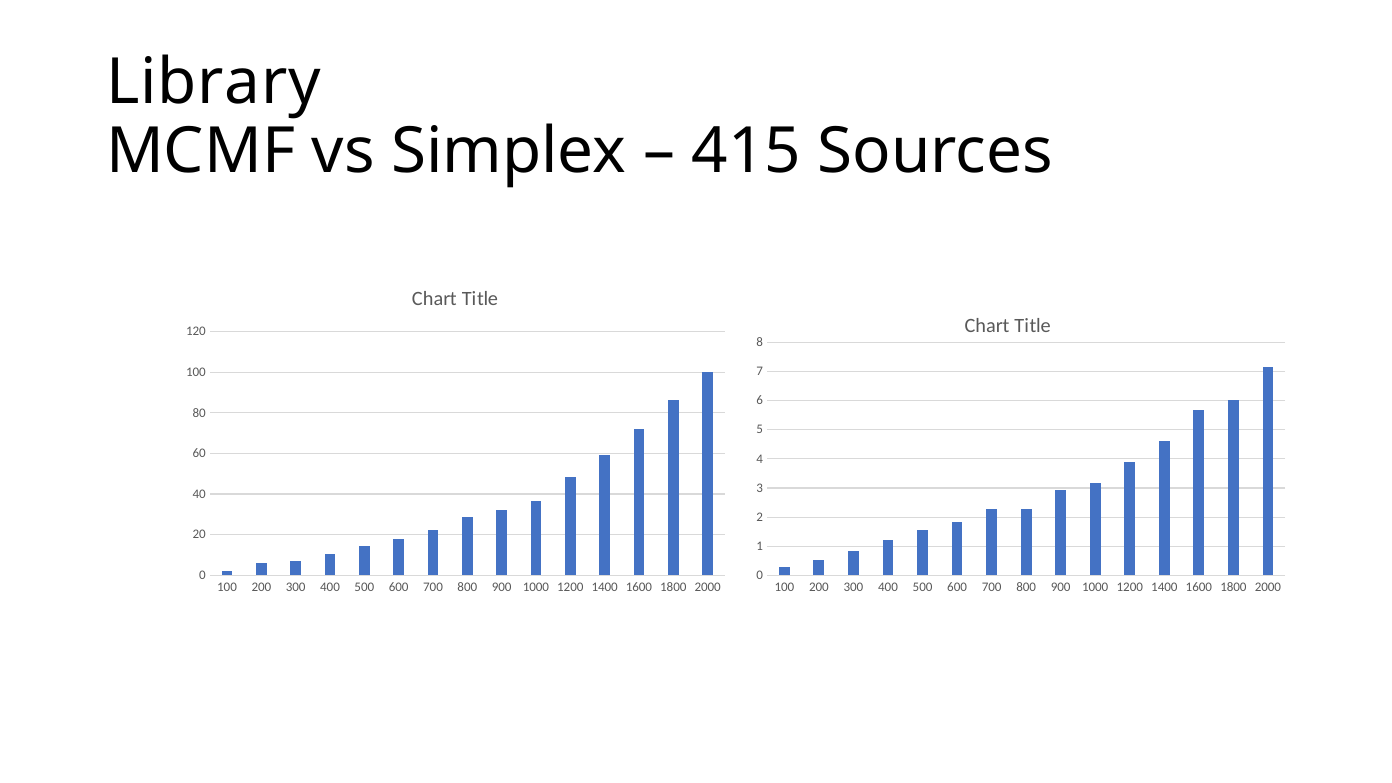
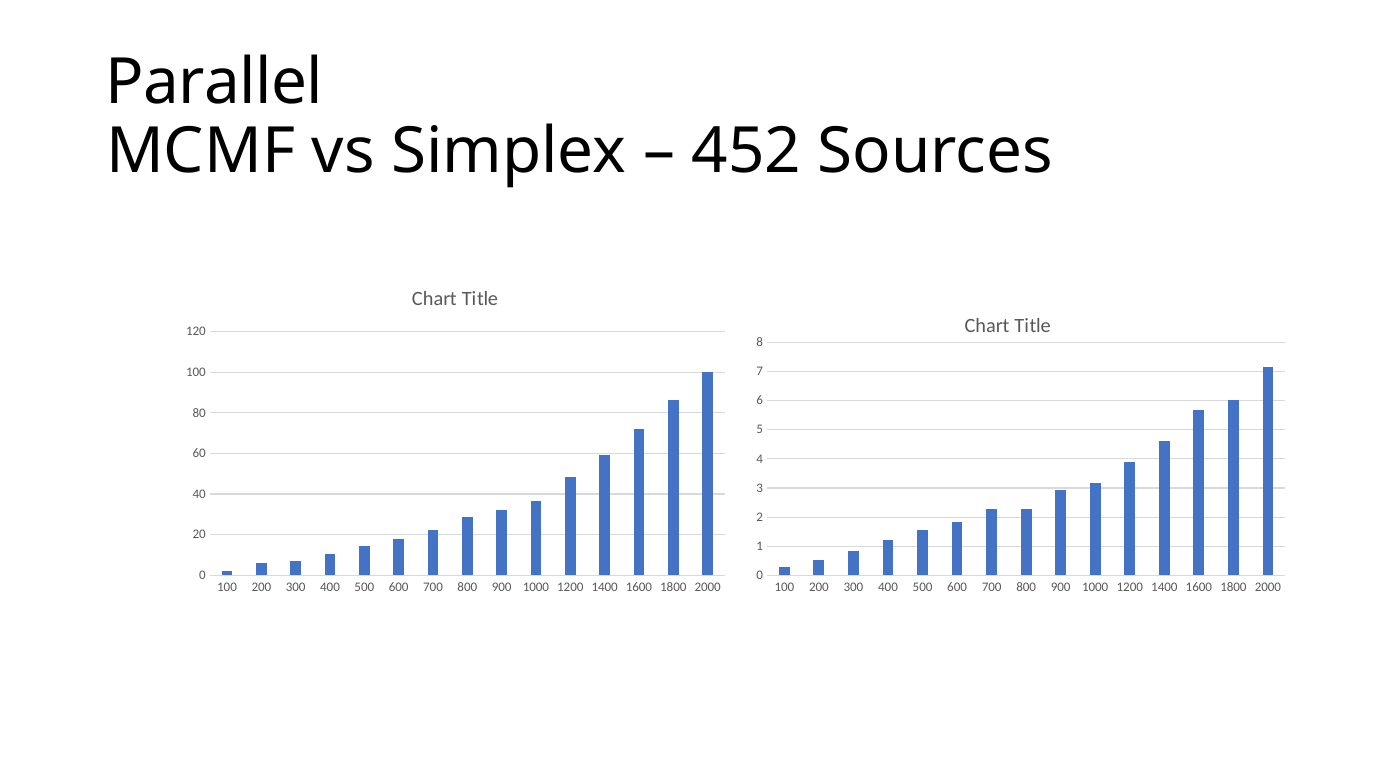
Library: Library -> Parallel
415: 415 -> 452
